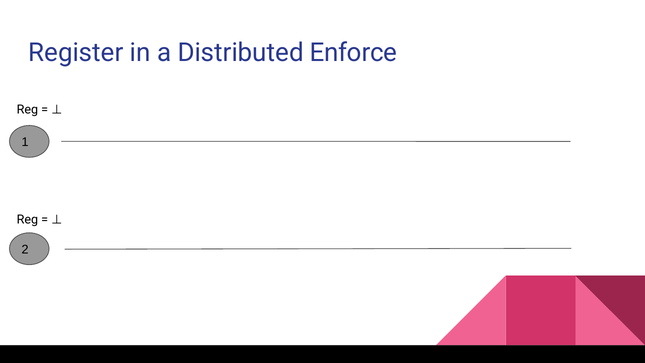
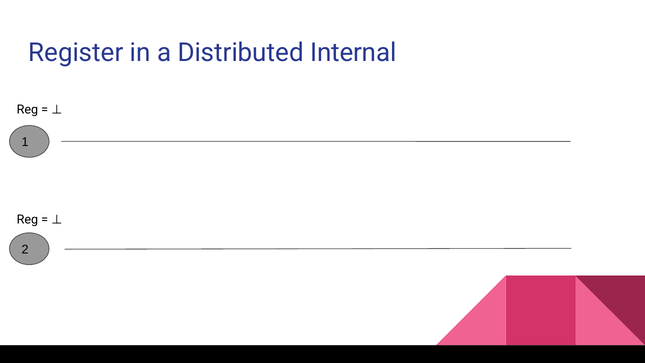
Enforce: Enforce -> Internal
